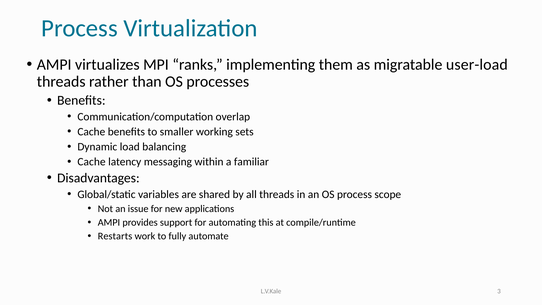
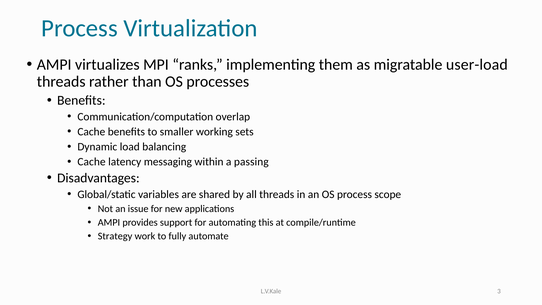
familiar: familiar -> passing
Restarts: Restarts -> Strategy
